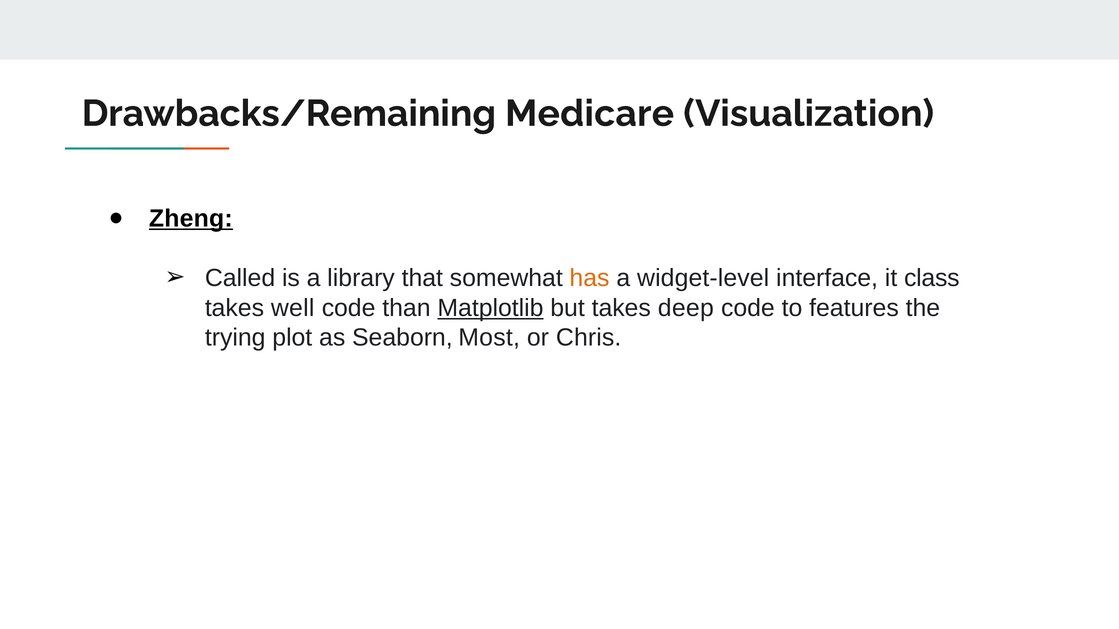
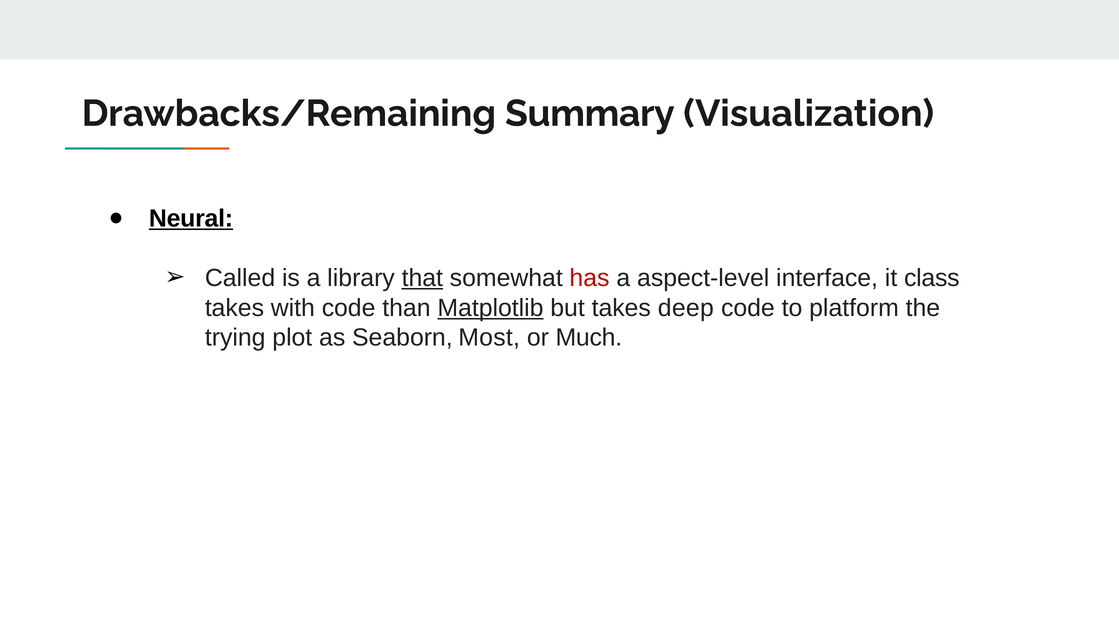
Medicare: Medicare -> Summary
Zheng: Zheng -> Neural
that underline: none -> present
has colour: orange -> red
widget-level: widget-level -> aspect-level
well: well -> with
features: features -> platform
Chris: Chris -> Much
